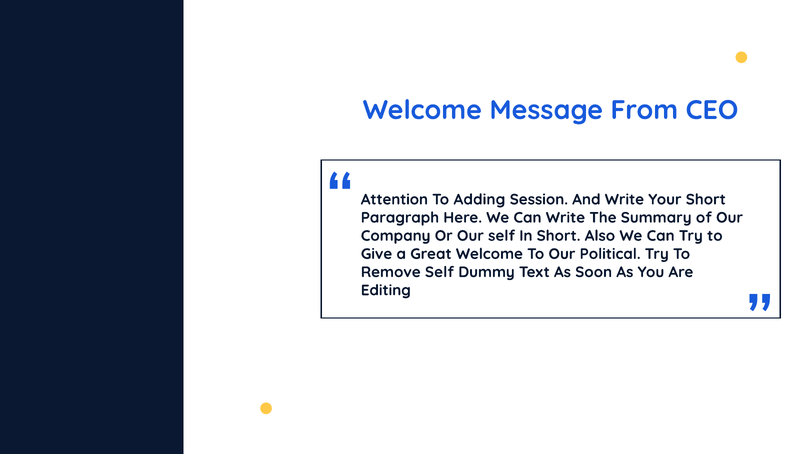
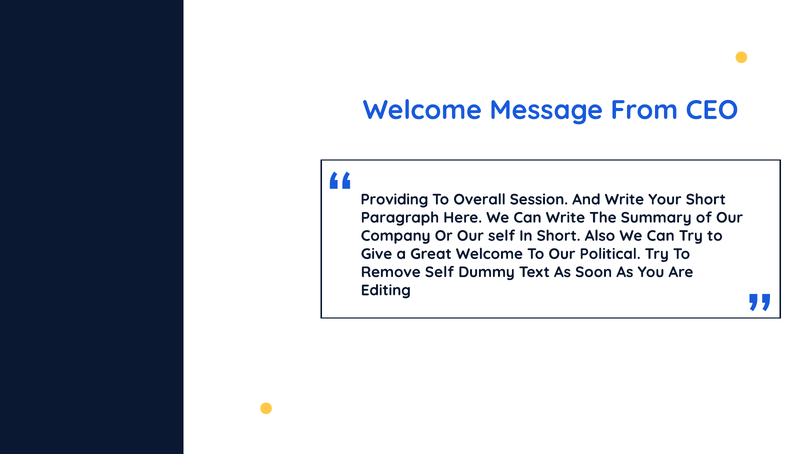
Attention: Attention -> Providing
Adding: Adding -> Overall
